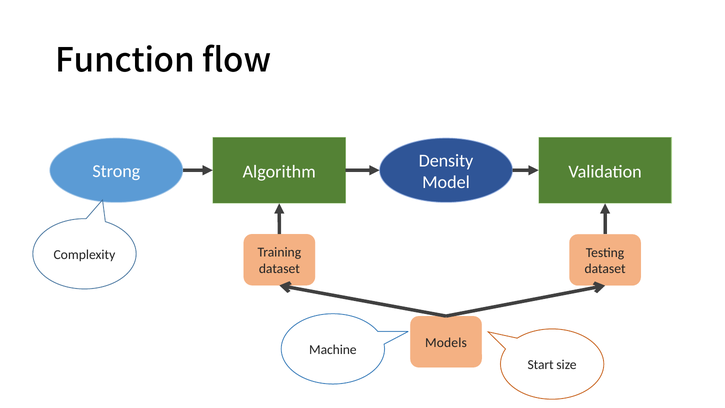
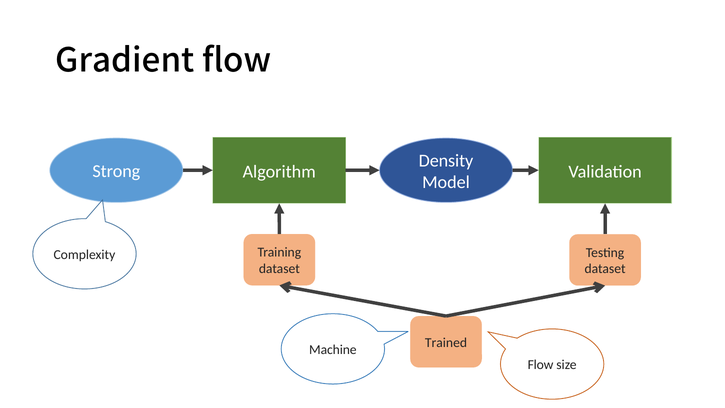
Function: Function -> Gradient
Models: Models -> Trained
Start at (541, 365): Start -> Flow
